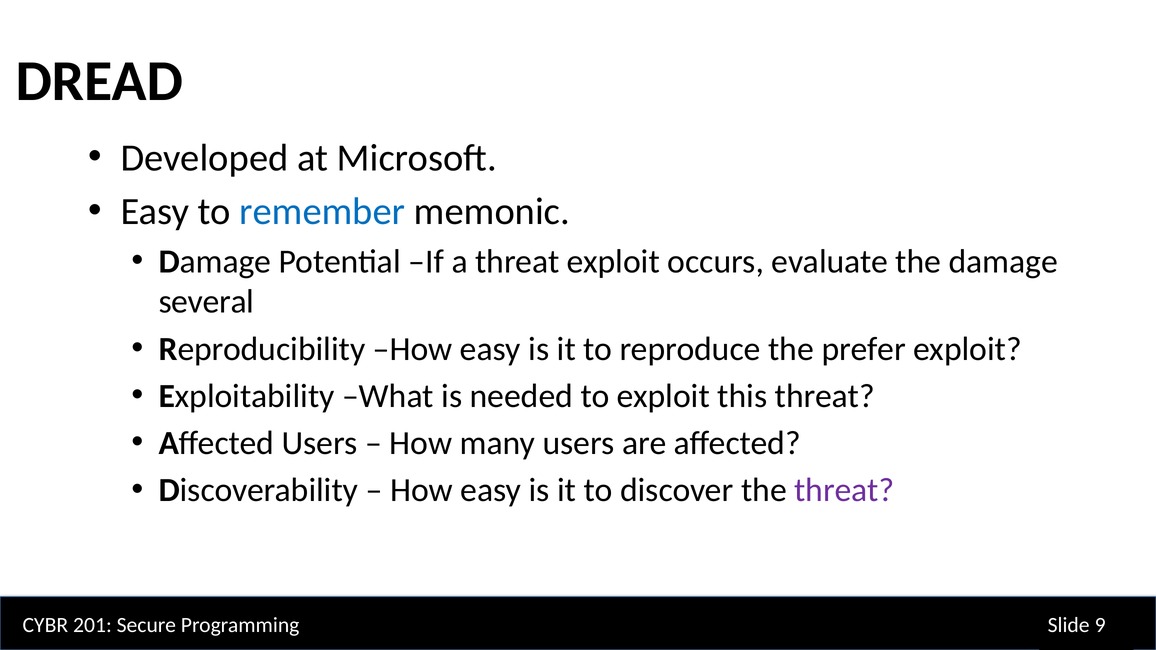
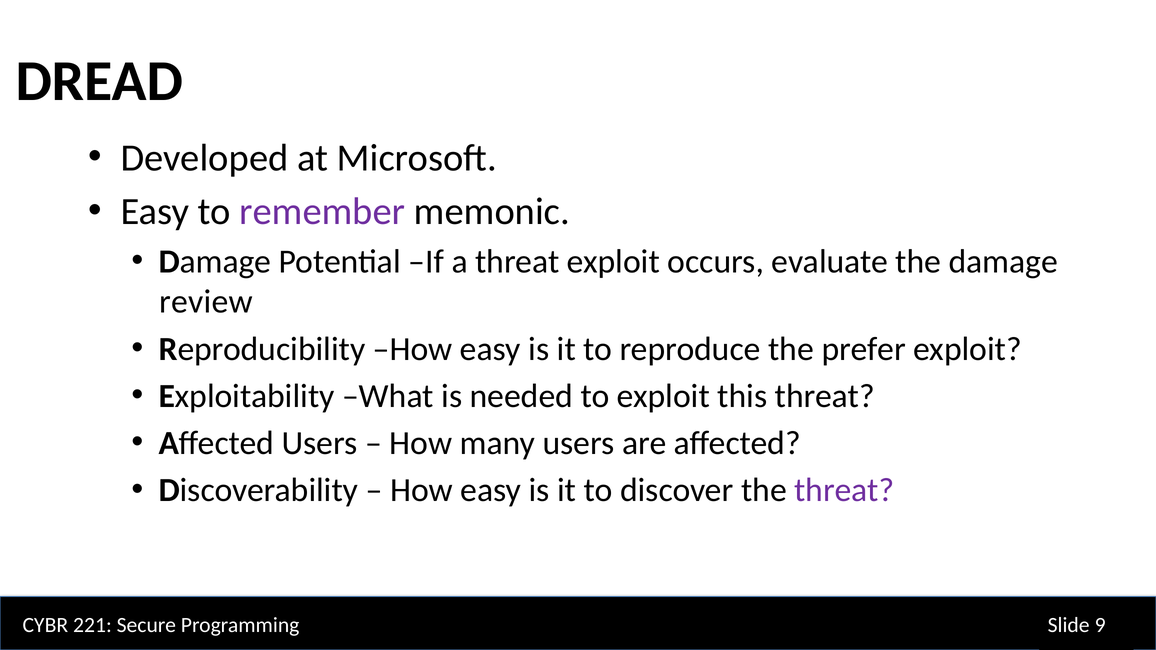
remember colour: blue -> purple
several: several -> review
201: 201 -> 221
